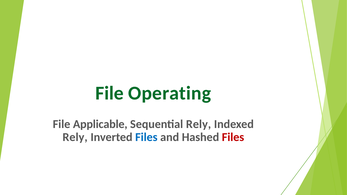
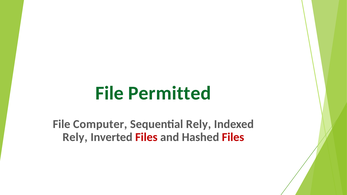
Operating: Operating -> Permitted
Applicable: Applicable -> Computer
Files at (146, 137) colour: blue -> red
